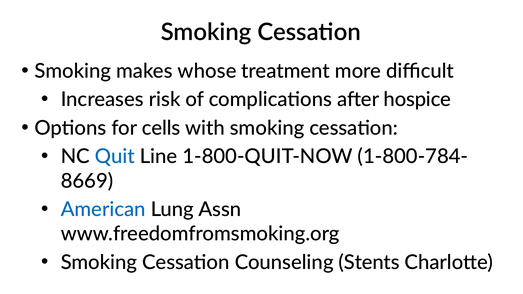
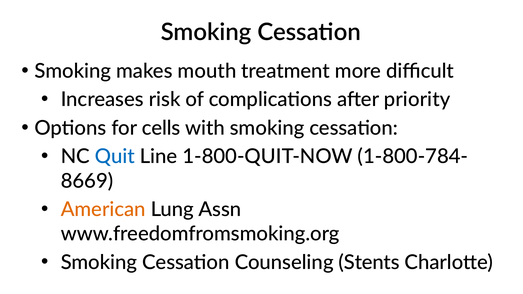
whose: whose -> mouth
hospice: hospice -> priority
American colour: blue -> orange
